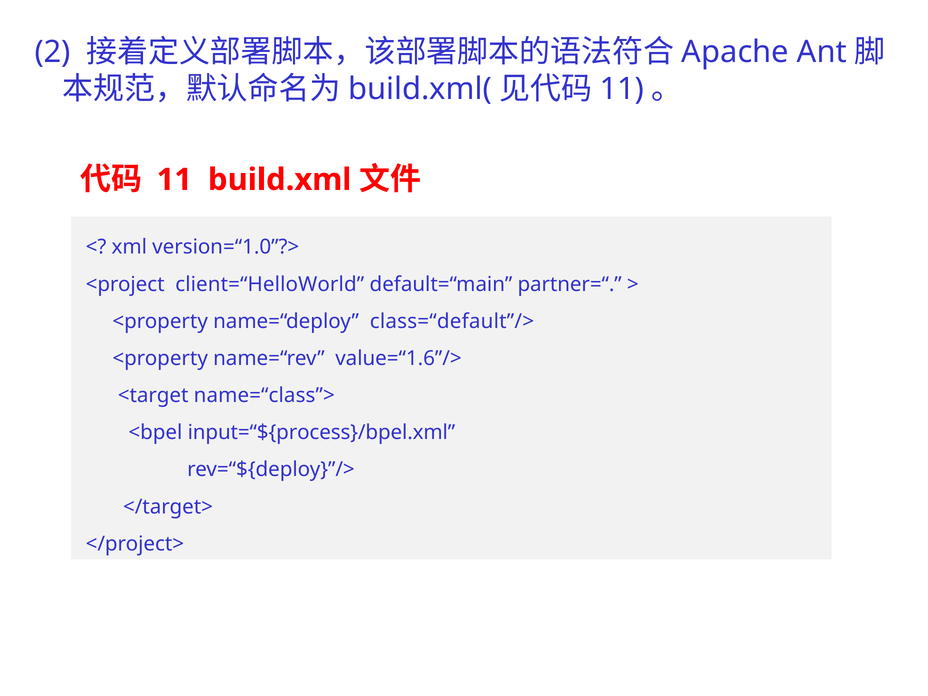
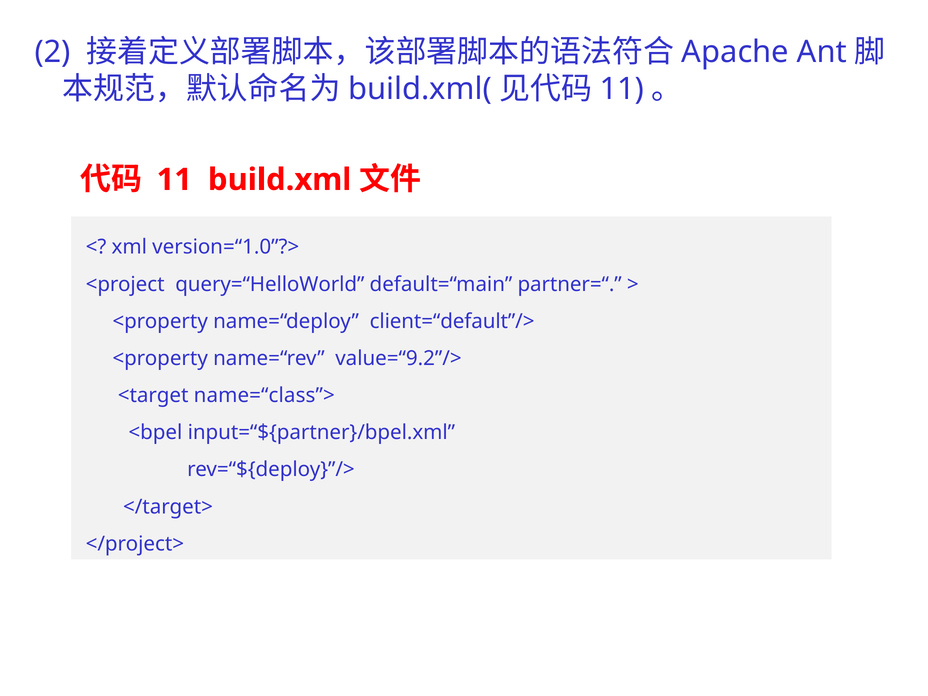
client=“HelloWorld: client=“HelloWorld -> query=“HelloWorld
class=“default”/>: class=“default”/> -> client=“default”/>
value=“1.6”/>: value=“1.6”/> -> value=“9.2”/>
input=“${process}/bpel.xml: input=“${process}/bpel.xml -> input=“${partner}/bpel.xml
